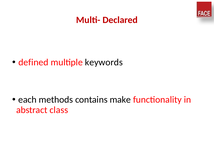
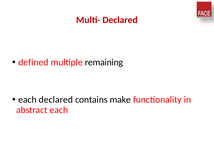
keywords: keywords -> remaining
each methods: methods -> declared
abstract class: class -> each
